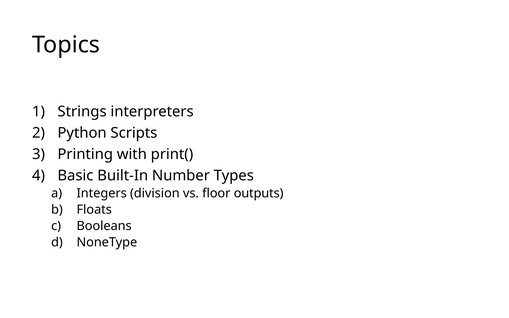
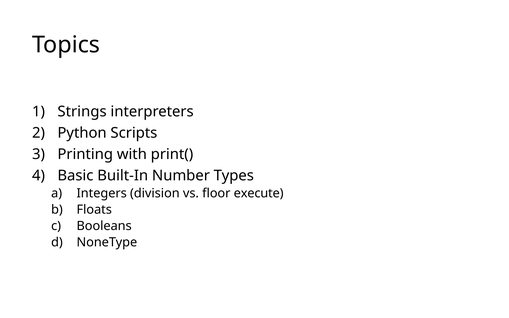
outputs: outputs -> execute
